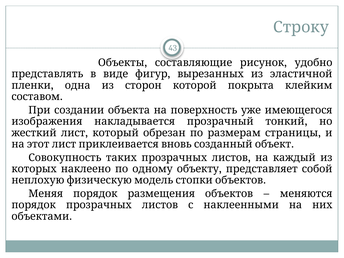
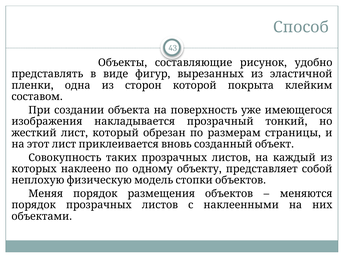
Строку: Строку -> Способ
